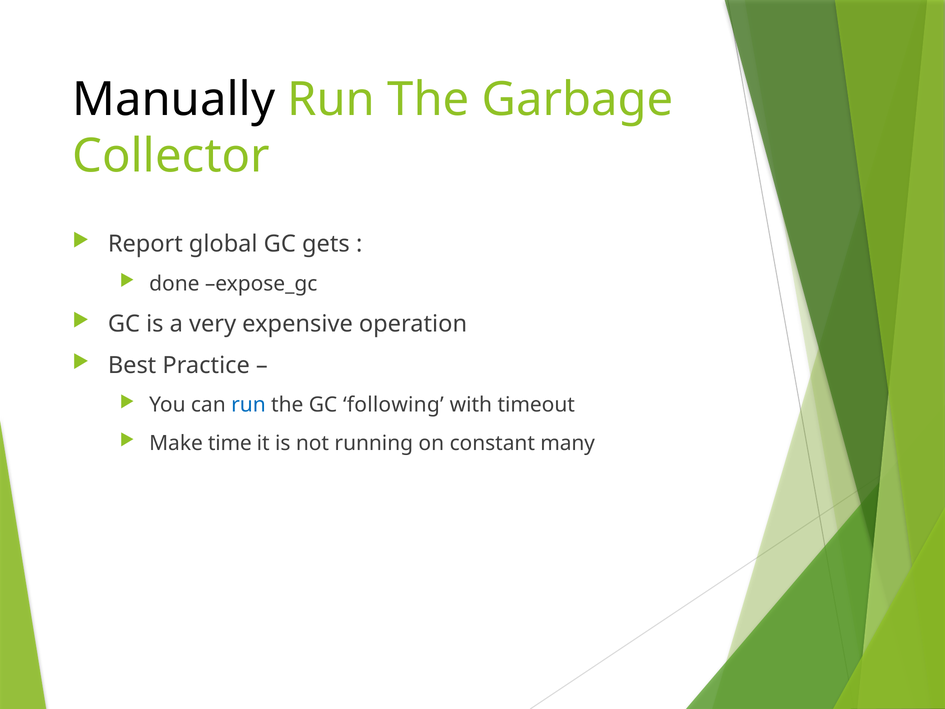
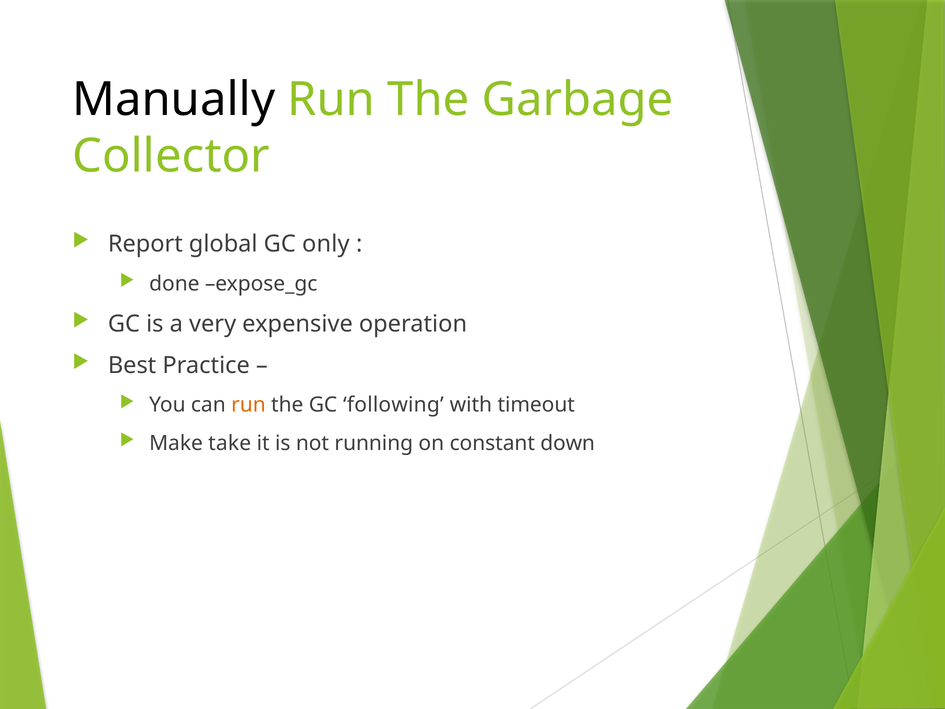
gets: gets -> only
run at (248, 405) colour: blue -> orange
time: time -> take
many: many -> down
